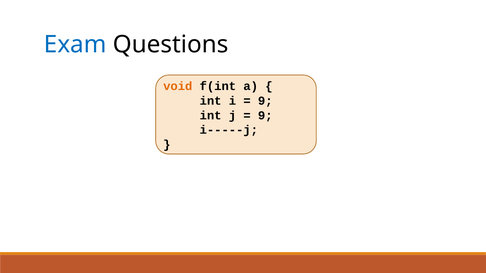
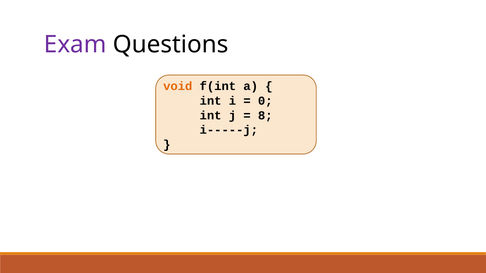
Exam colour: blue -> purple
9 at (265, 101): 9 -> 0
9 at (265, 116): 9 -> 8
